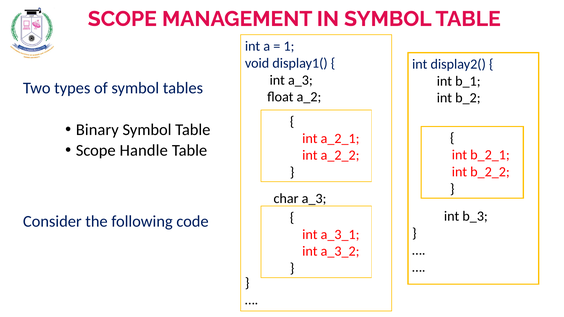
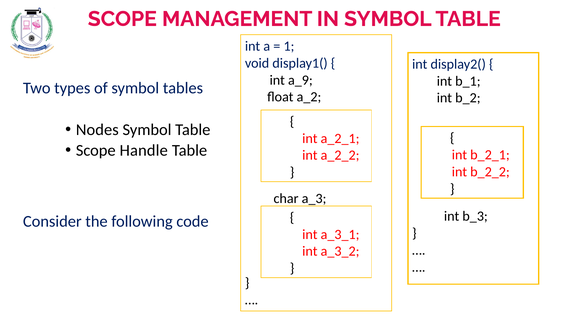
int a_3: a_3 -> a_9
Binary: Binary -> Nodes
